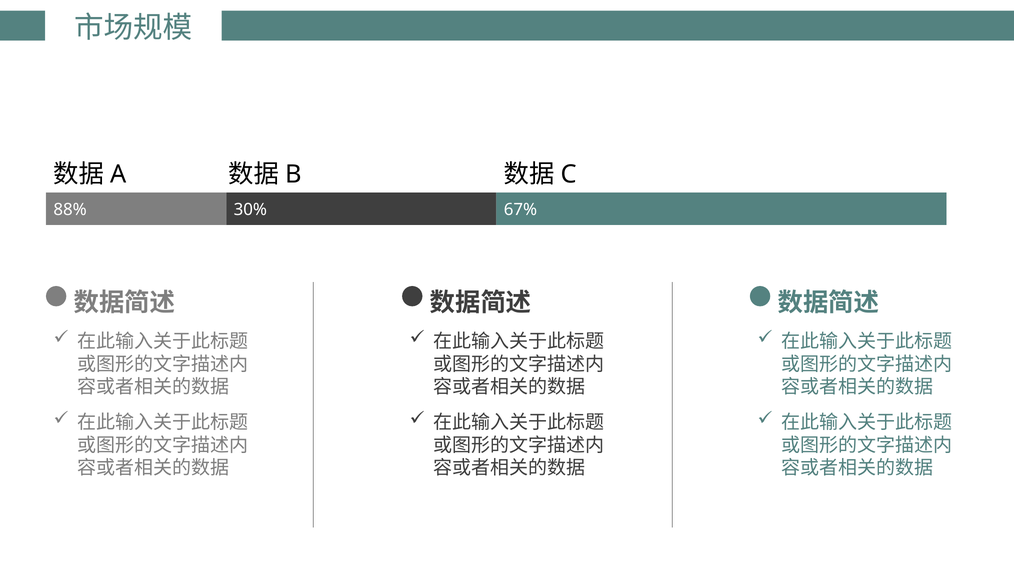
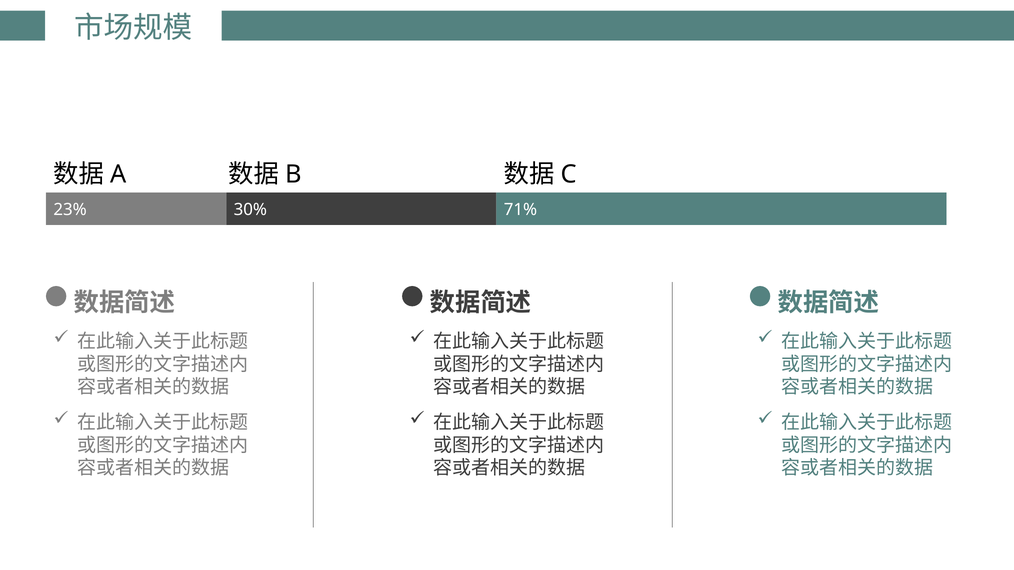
88%: 88% -> 23%
67%: 67% -> 71%
